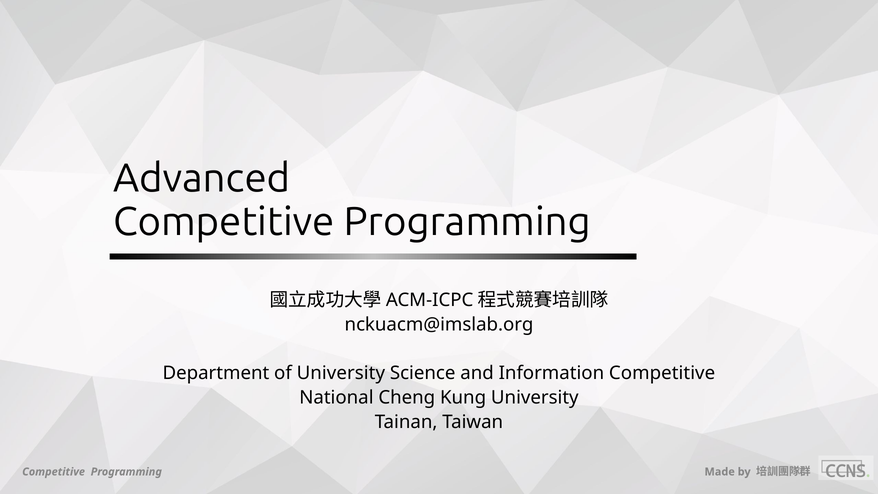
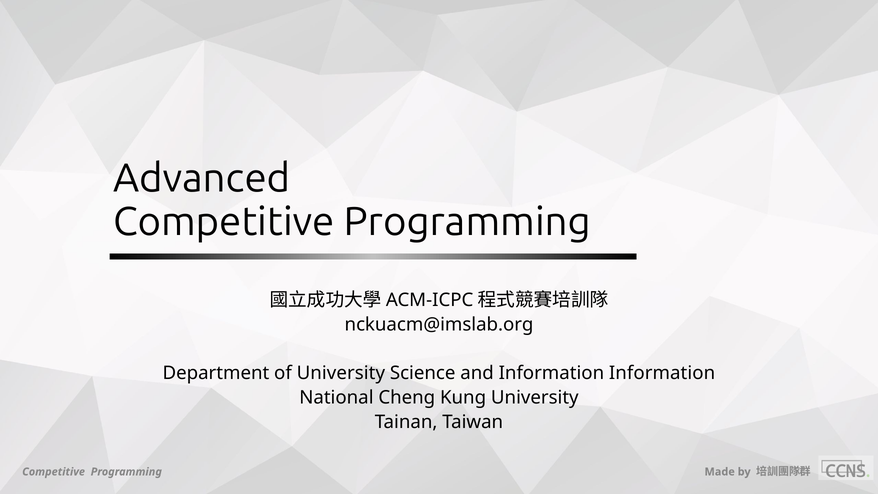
Information Competitive: Competitive -> Information
